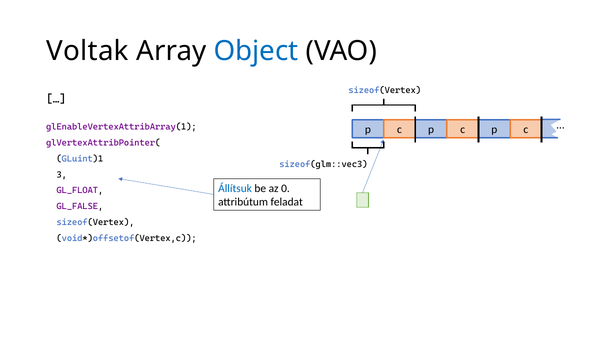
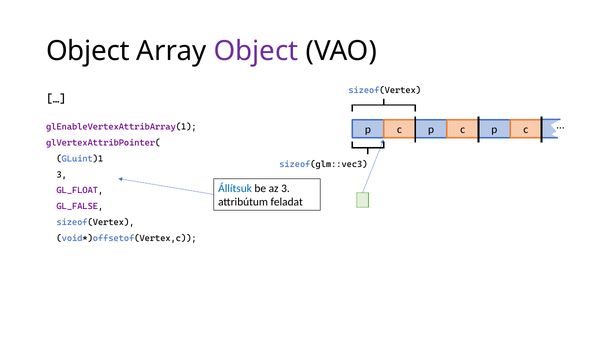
Voltak at (88, 51): Voltak -> Object
Object at (256, 51) colour: blue -> purple
az 0: 0 -> 3
